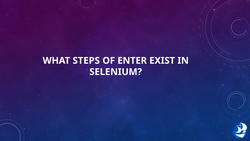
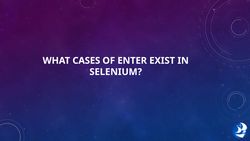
STEPS: STEPS -> CASES
